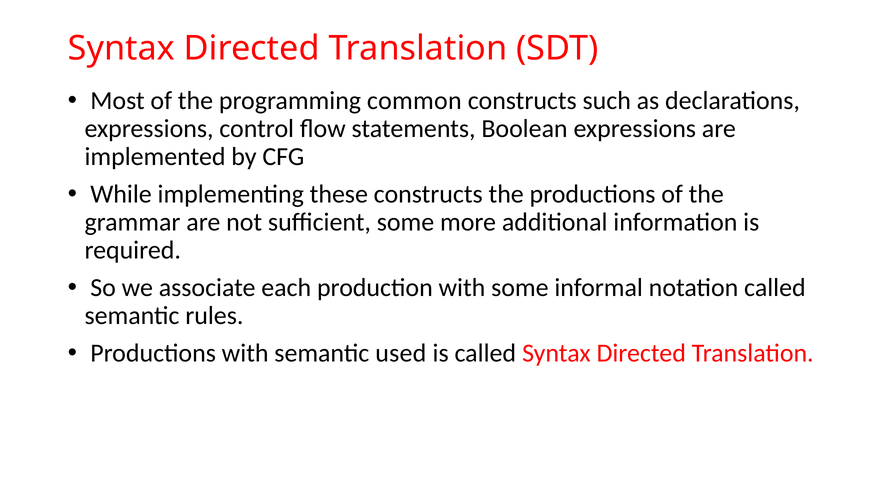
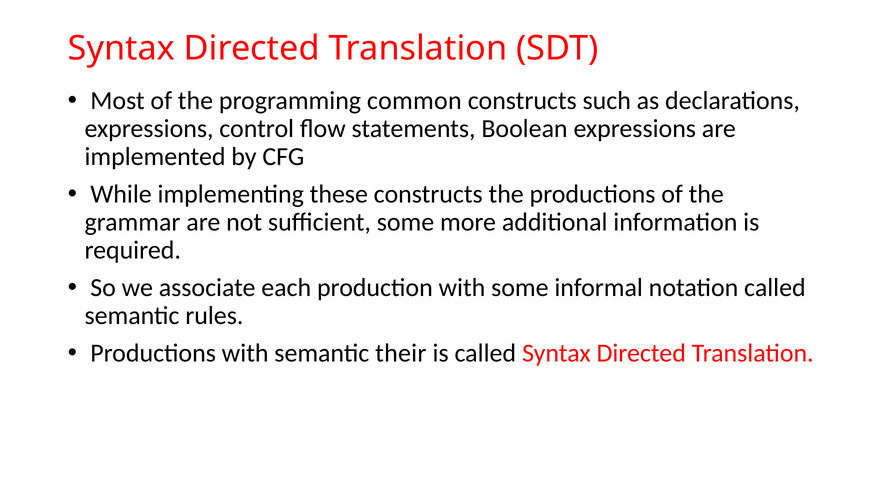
used: used -> their
